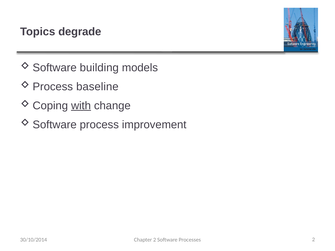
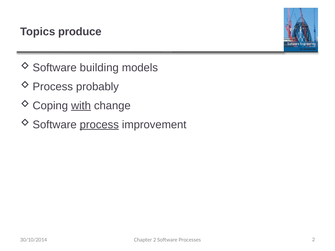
degrade: degrade -> produce
baseline: baseline -> probably
process underline: none -> present
